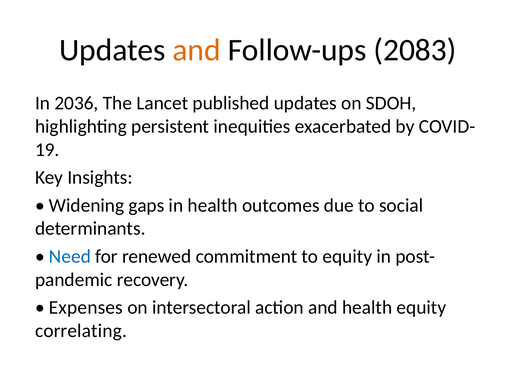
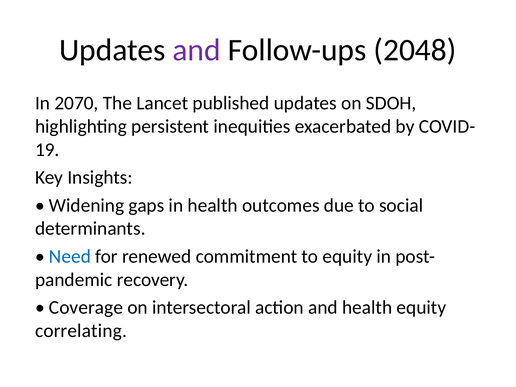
and at (197, 50) colour: orange -> purple
2083: 2083 -> 2048
2036: 2036 -> 2070
Expenses: Expenses -> Coverage
